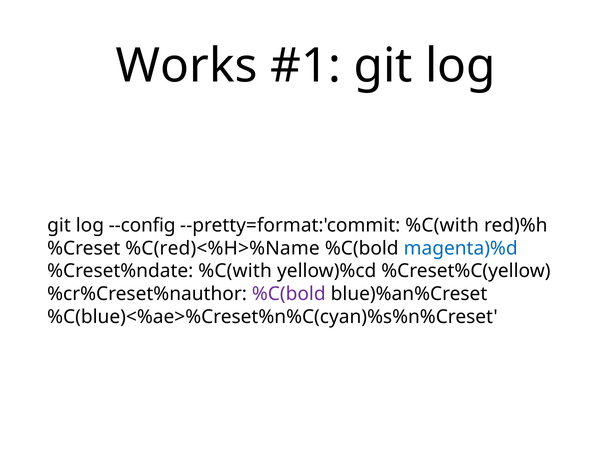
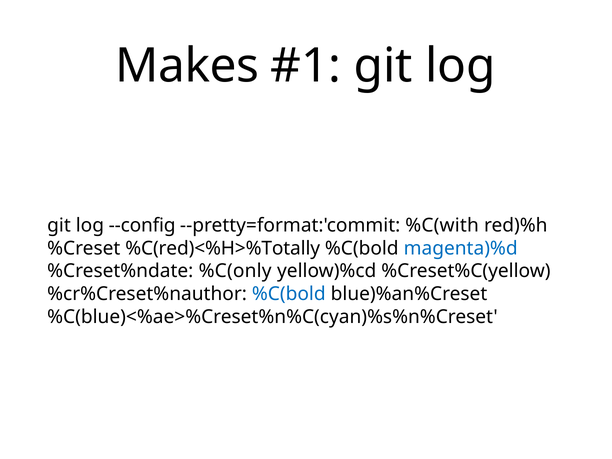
Works: Works -> Makes
%C(red)<%H>%Name: %C(red)<%H>%Name -> %C(red)<%H>%Totally
%Creset%ndate %C(with: %C(with -> %C(only
%C(bold at (289, 294) colour: purple -> blue
